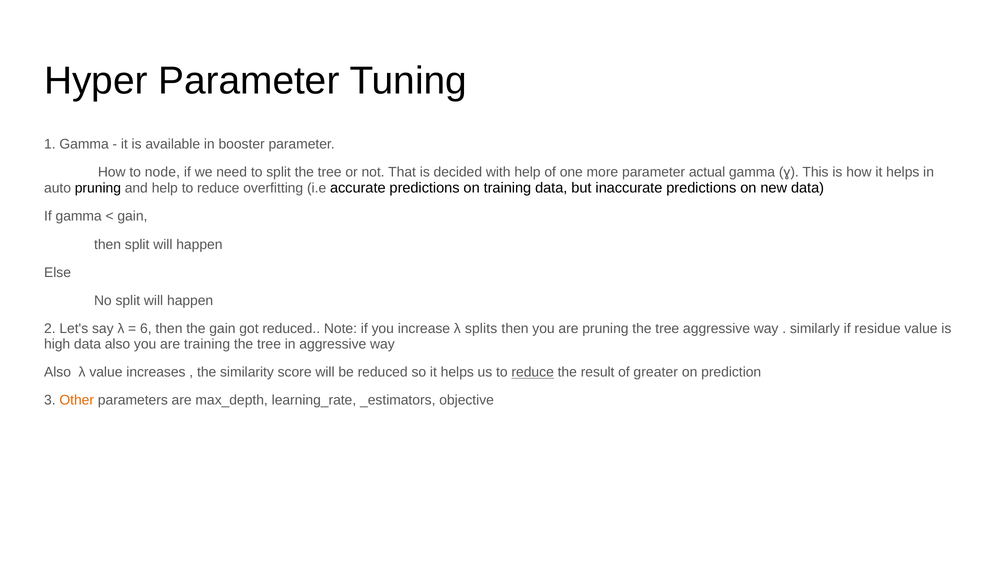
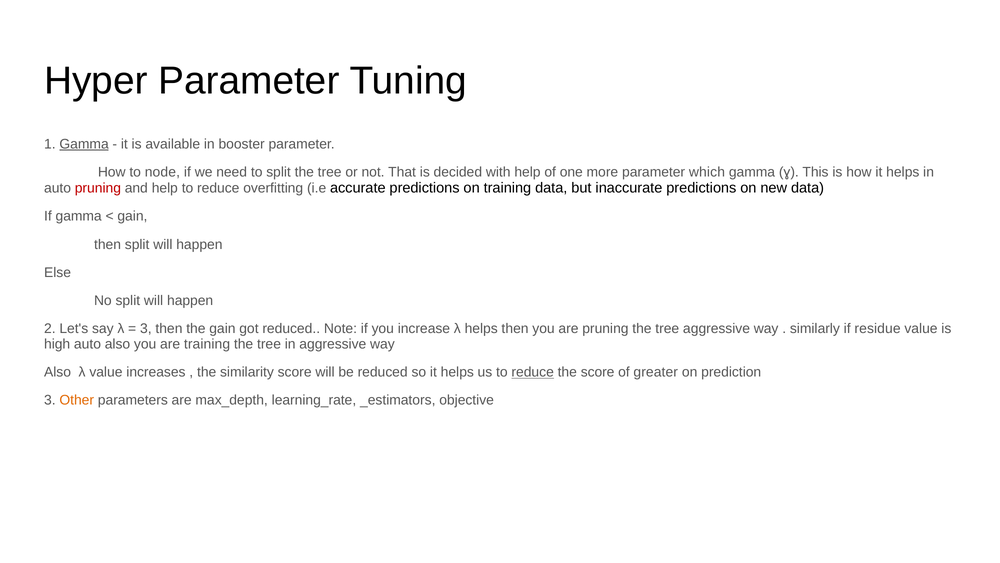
Gamma at (84, 144) underline: none -> present
actual: actual -> which
pruning at (98, 188) colour: black -> red
6 at (146, 328): 6 -> 3
λ splits: splits -> helps
high data: data -> auto
the result: result -> score
